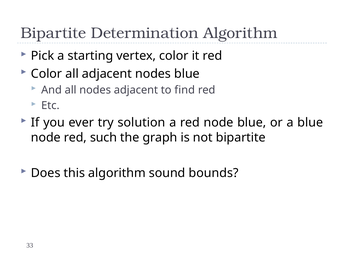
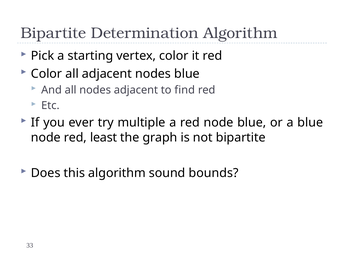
solution: solution -> multiple
such: such -> least
